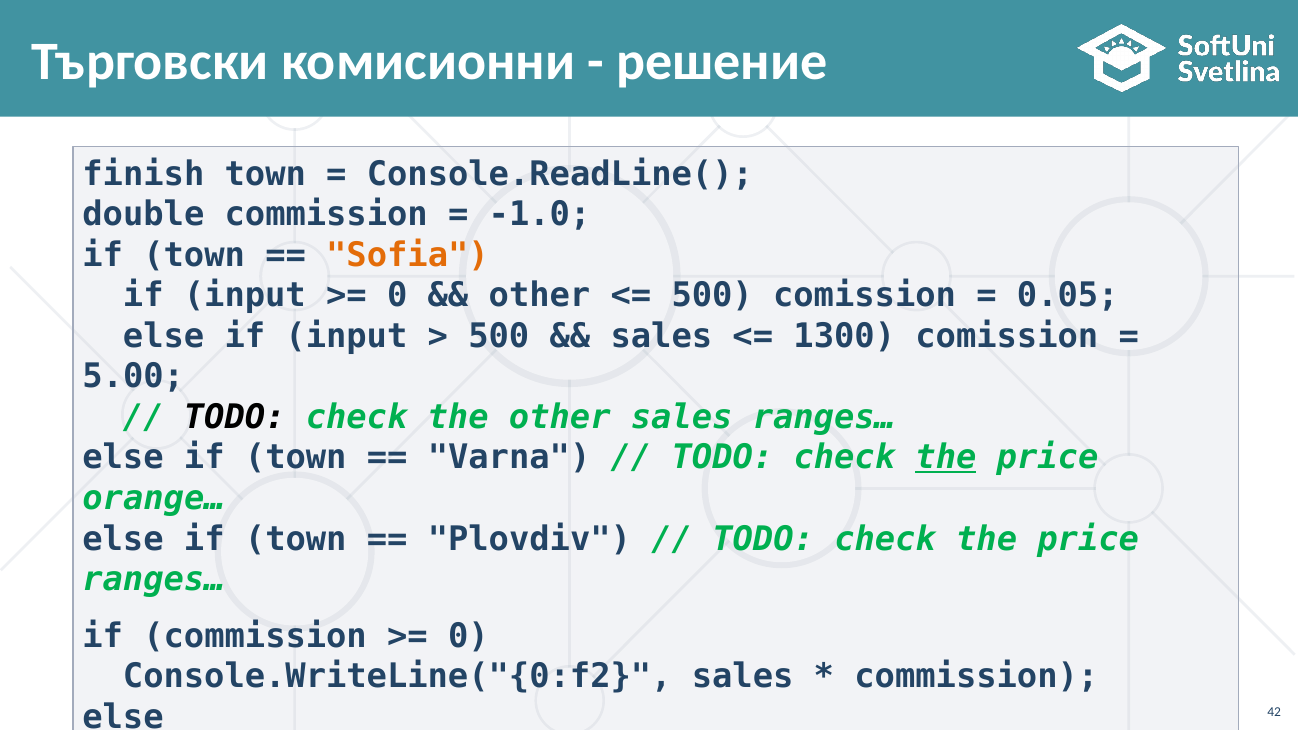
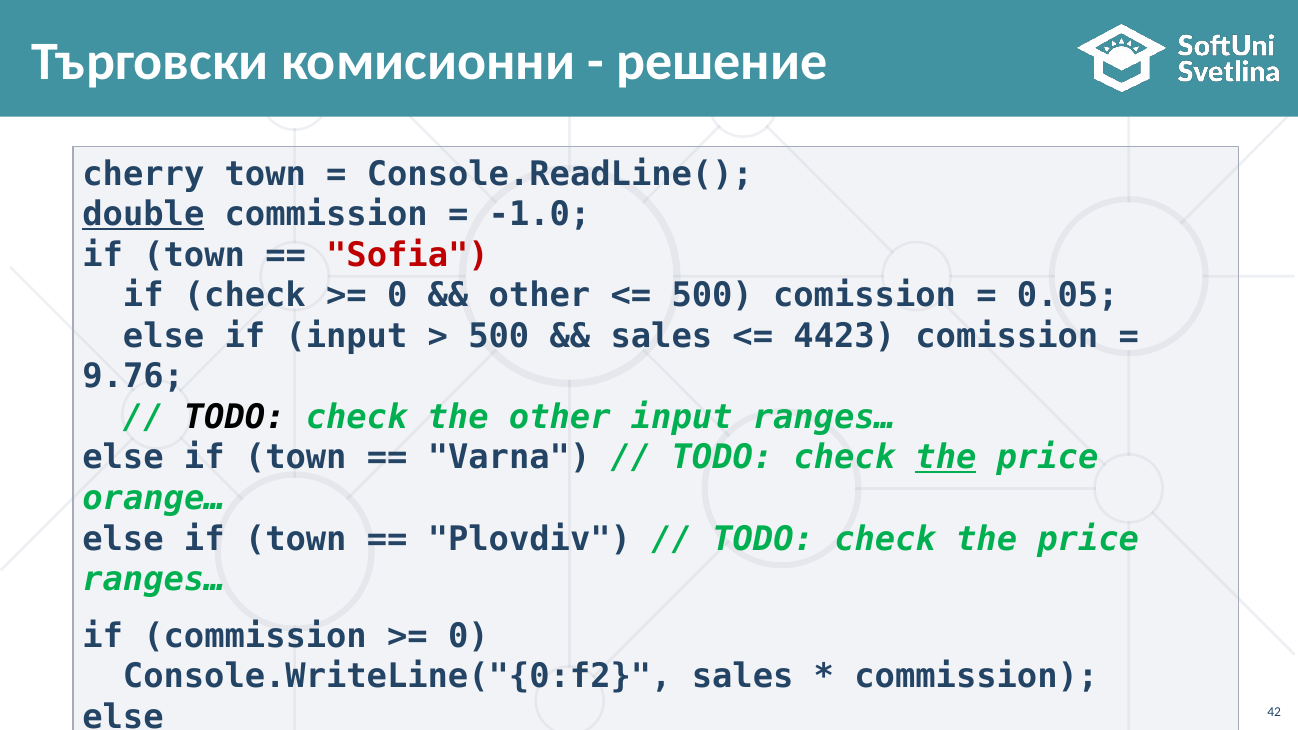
finish: finish -> cherry
double underline: none -> present
Sofia colour: orange -> red
input at (245, 296): input -> check
1300: 1300 -> 4423
5.00: 5.00 -> 9.76
other sales: sales -> input
